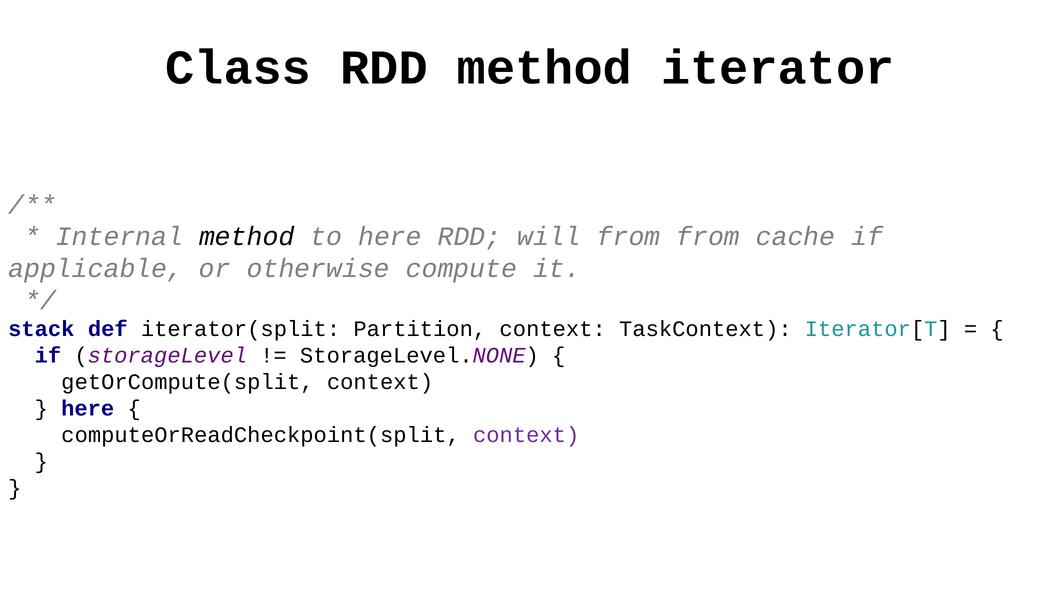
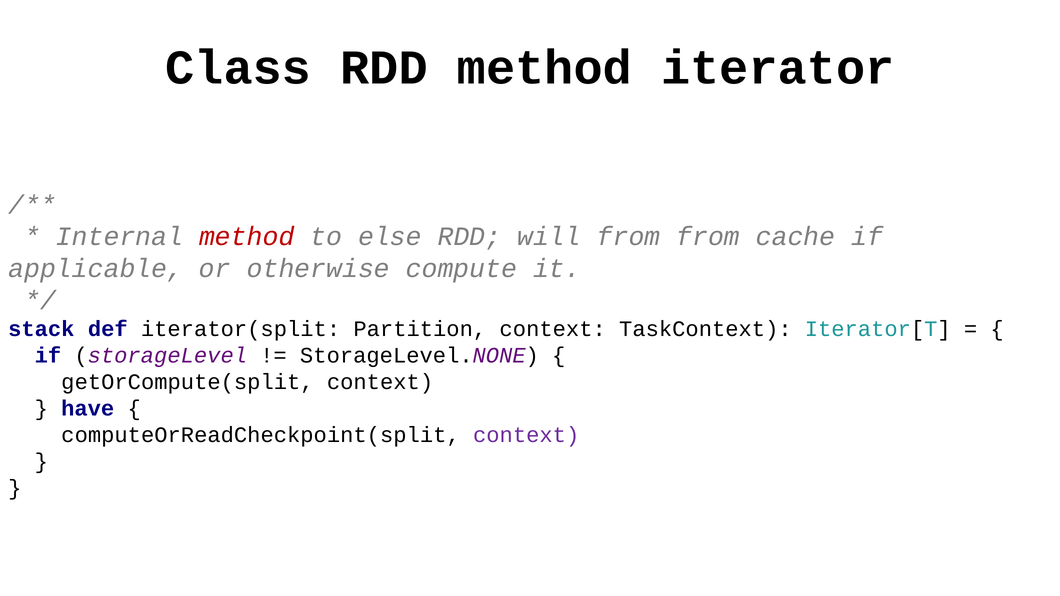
method at (247, 237) colour: black -> red
to here: here -> else
here at (88, 409): here -> have
